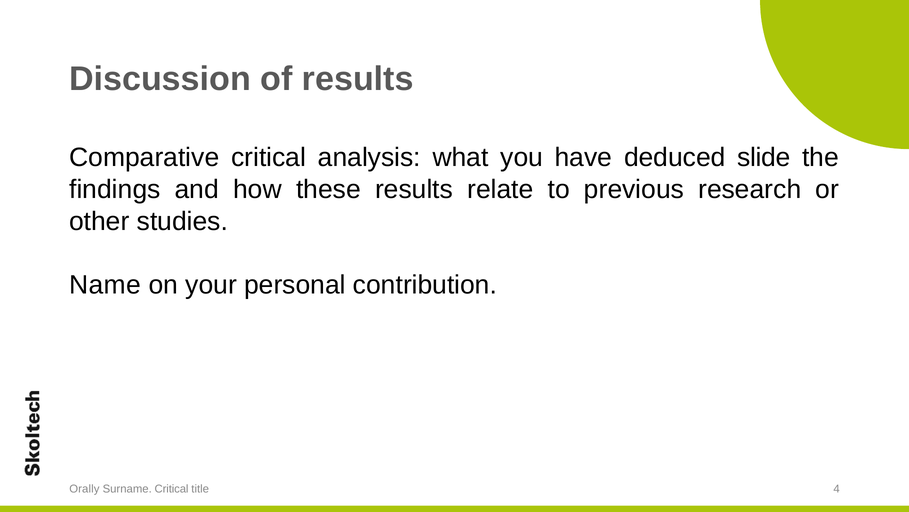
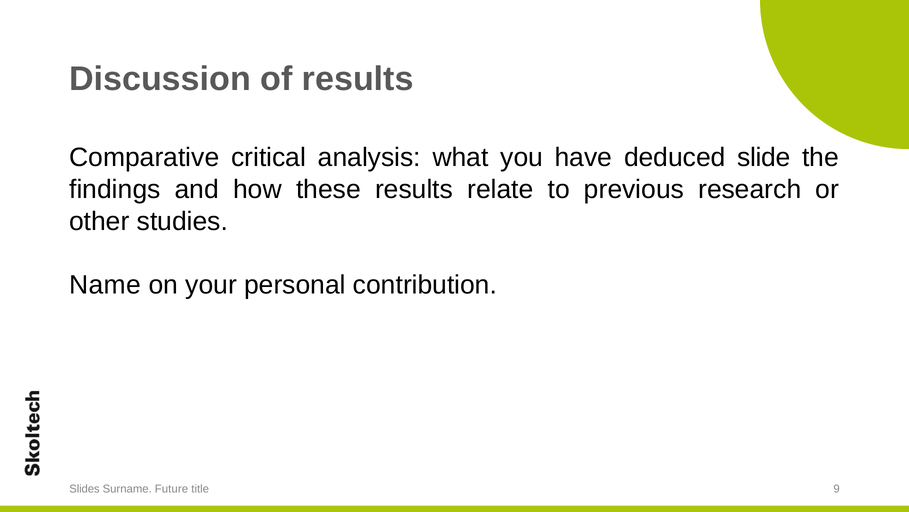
Orally: Orally -> Slides
Surname Critical: Critical -> Future
4: 4 -> 9
